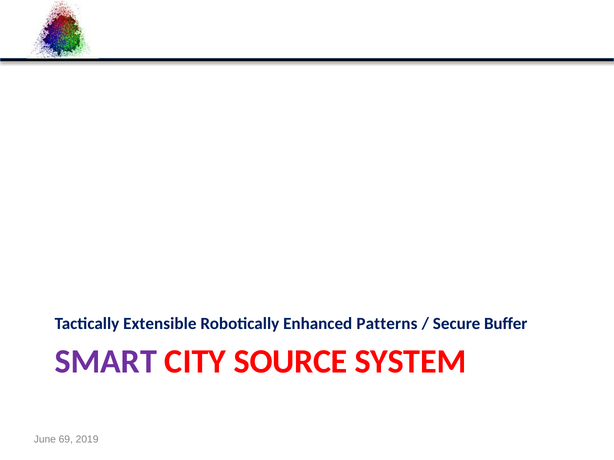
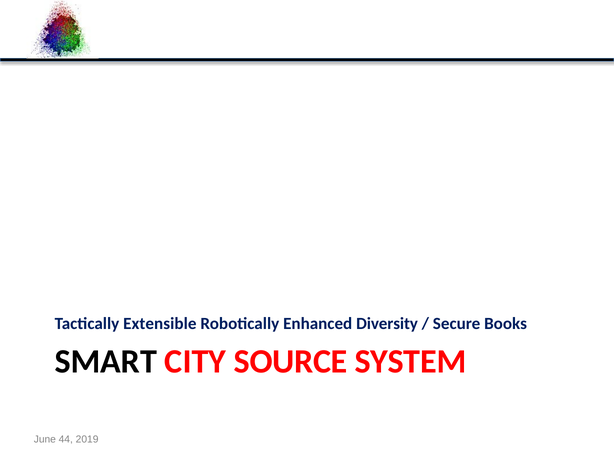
Patterns: Patterns -> Diversity
Buffer: Buffer -> Books
SMART colour: purple -> black
69: 69 -> 44
